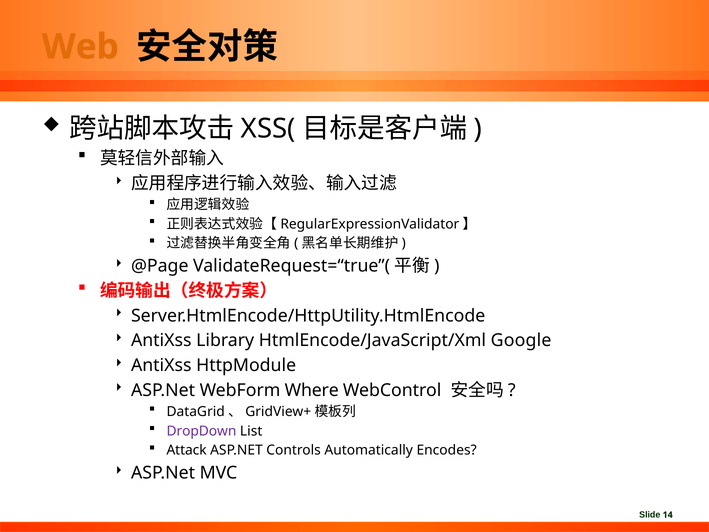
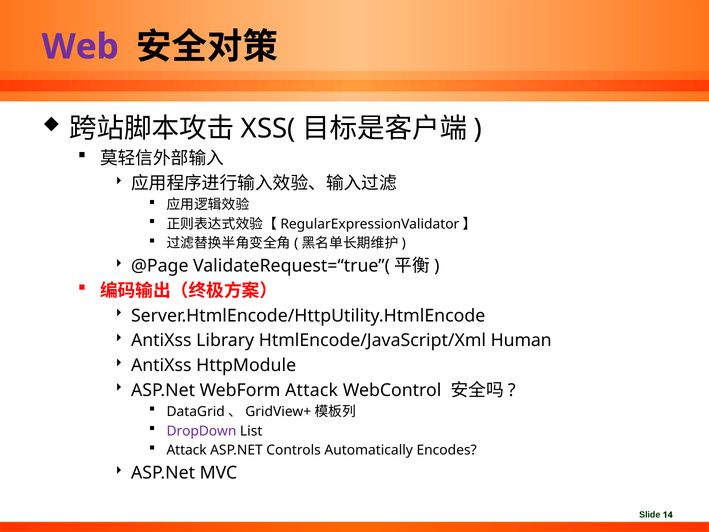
Web colour: orange -> purple
Google: Google -> Human
WebForm Where: Where -> Attack
